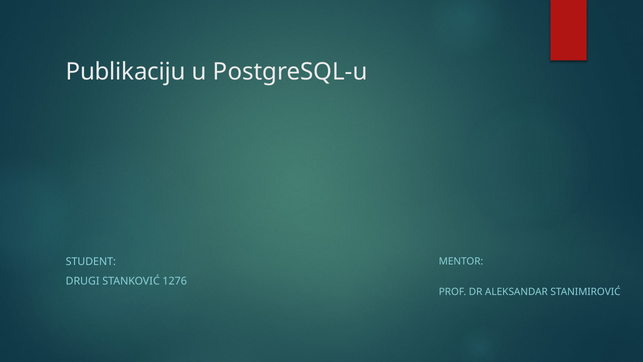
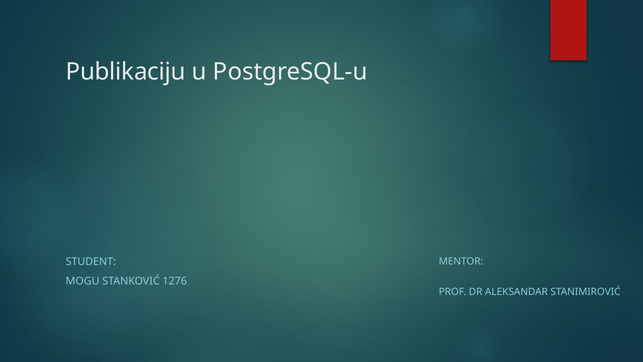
DRUGI: DRUGI -> MOGU
